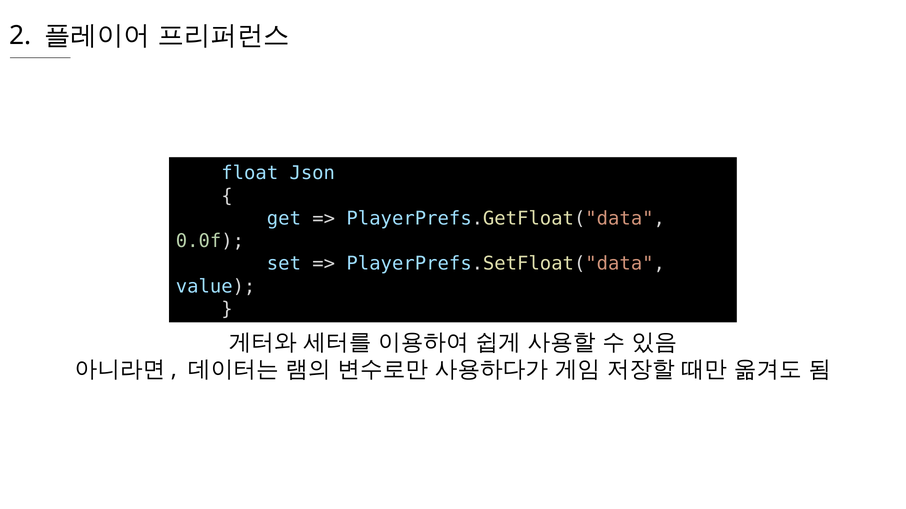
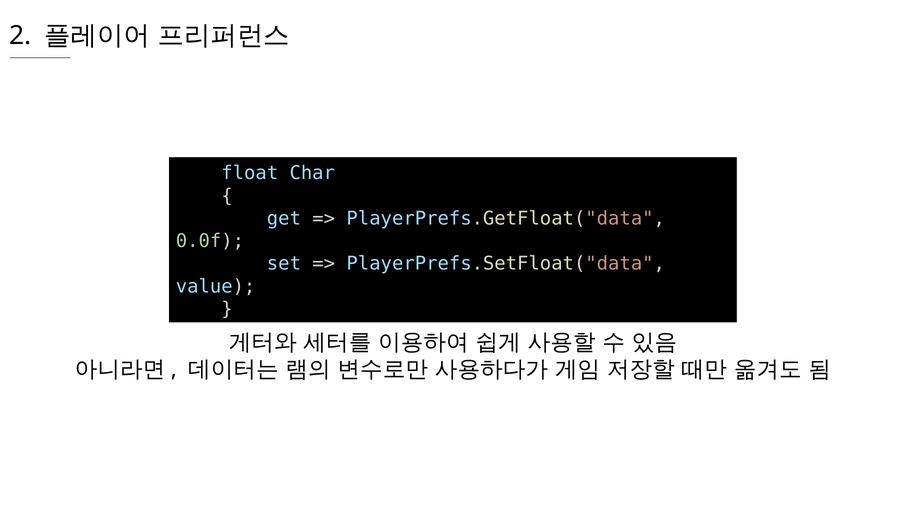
Json: Json -> Char
